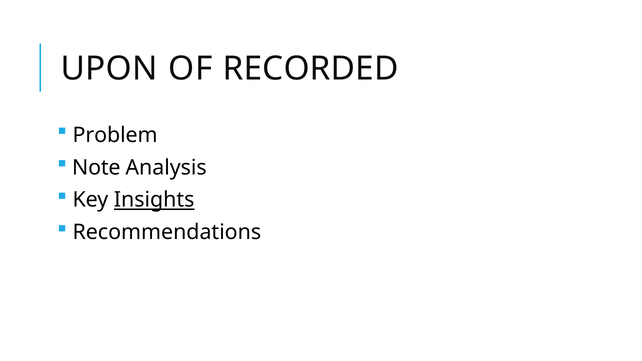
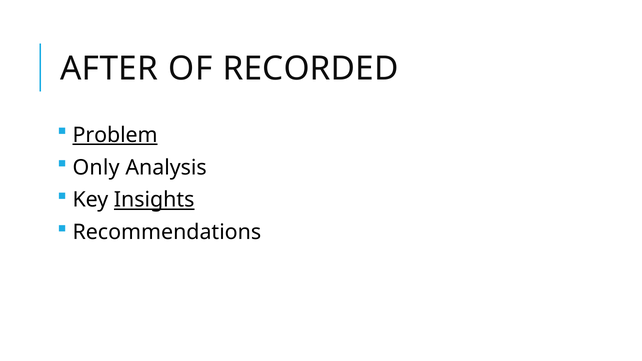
UPON: UPON -> AFTER
Problem underline: none -> present
Note: Note -> Only
